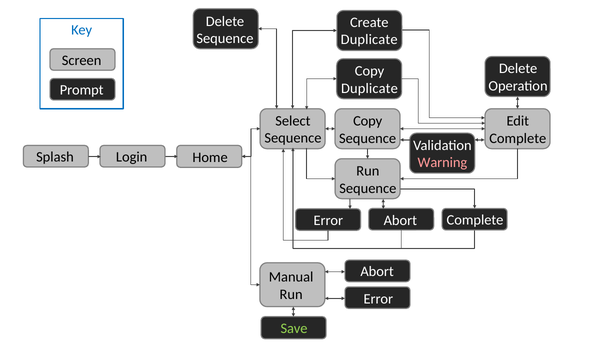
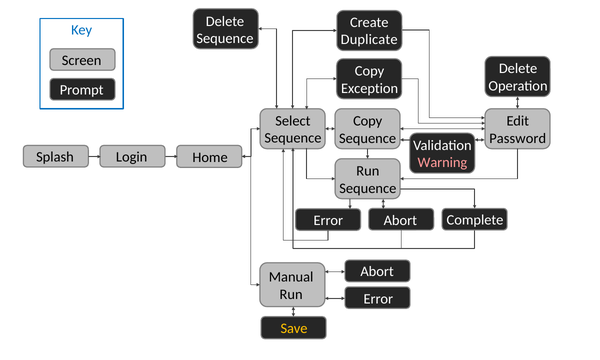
Duplicate at (369, 88): Duplicate -> Exception
Complete at (518, 138): Complete -> Password
Save colour: light green -> yellow
